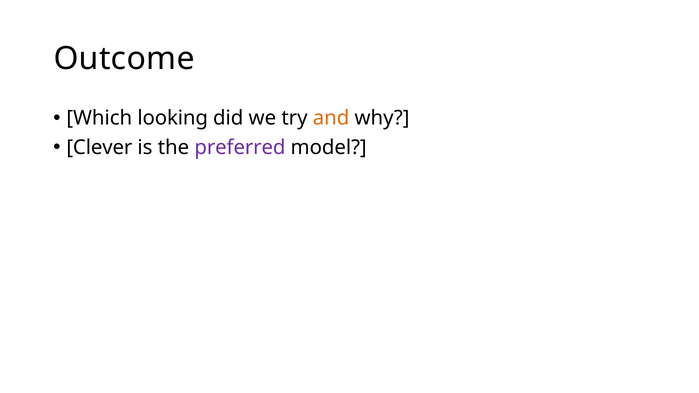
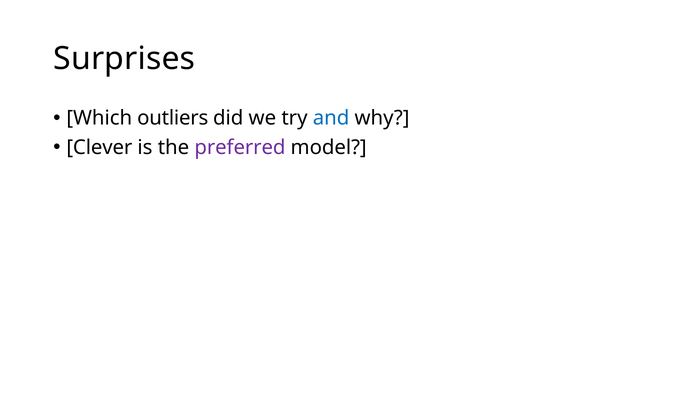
Outcome: Outcome -> Surprises
looking: looking -> outliers
and colour: orange -> blue
